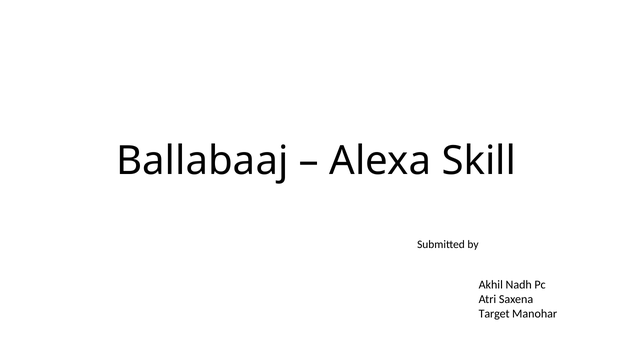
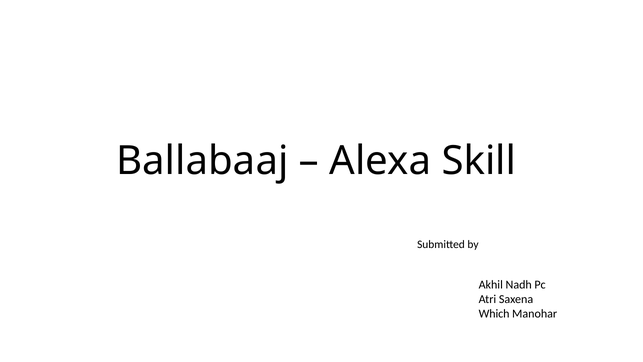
Target: Target -> Which
